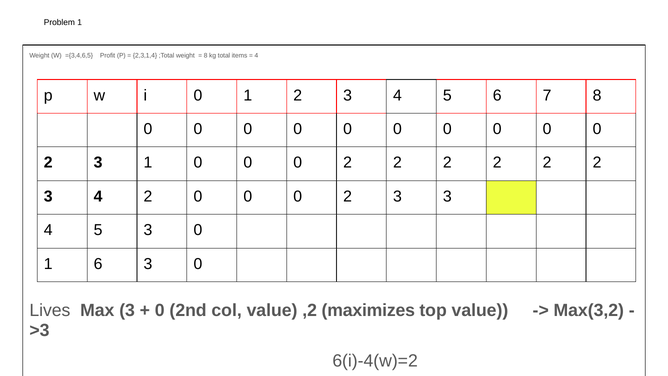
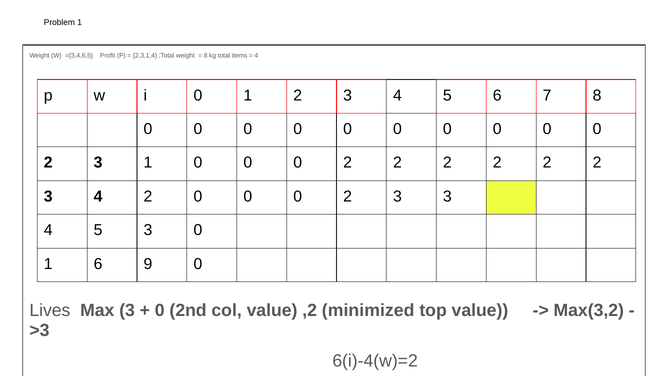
6 3: 3 -> 9
maximizes: maximizes -> minimized
